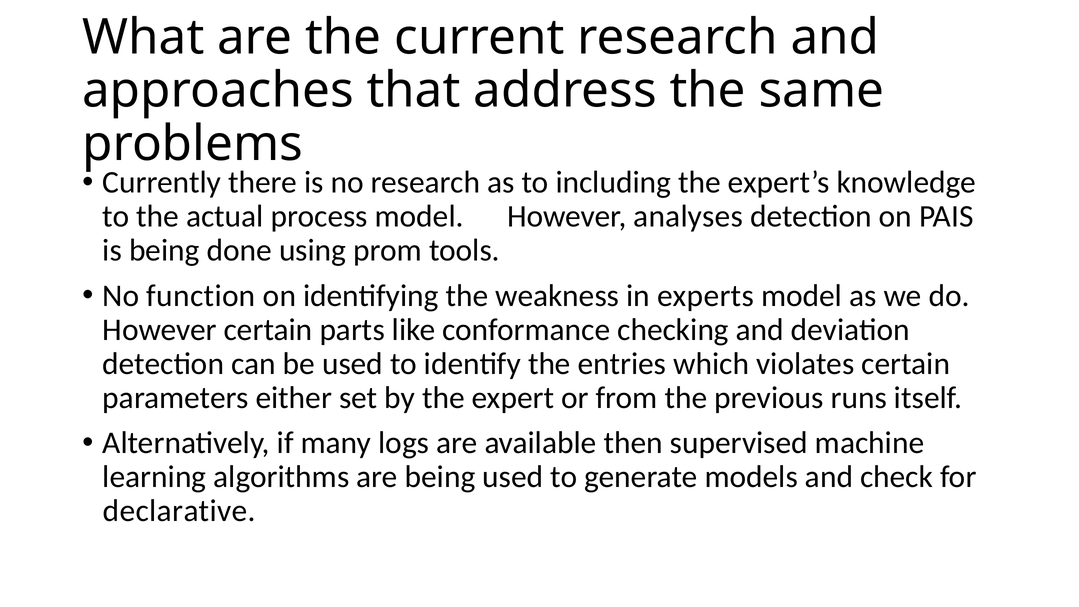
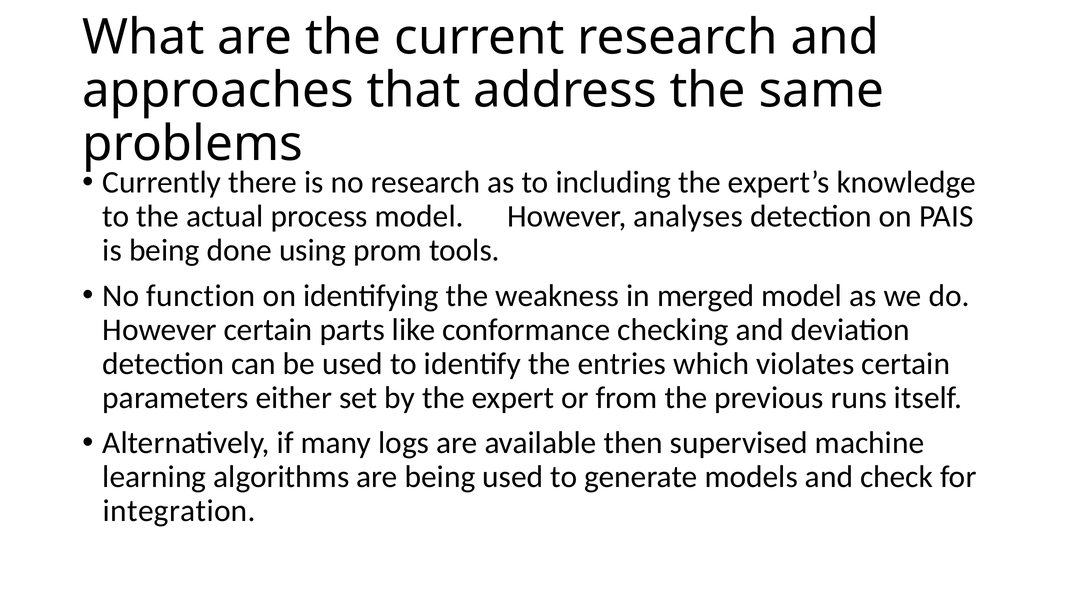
experts: experts -> merged
declarative: declarative -> integration
